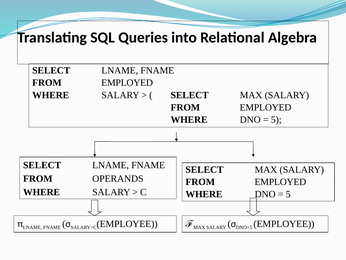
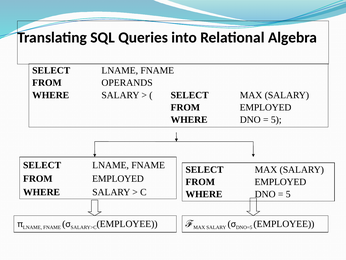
EMPLOYED at (127, 83): EMPLOYED -> OPERANDS
OPERANDS at (118, 178): OPERANDS -> EMPLOYED
